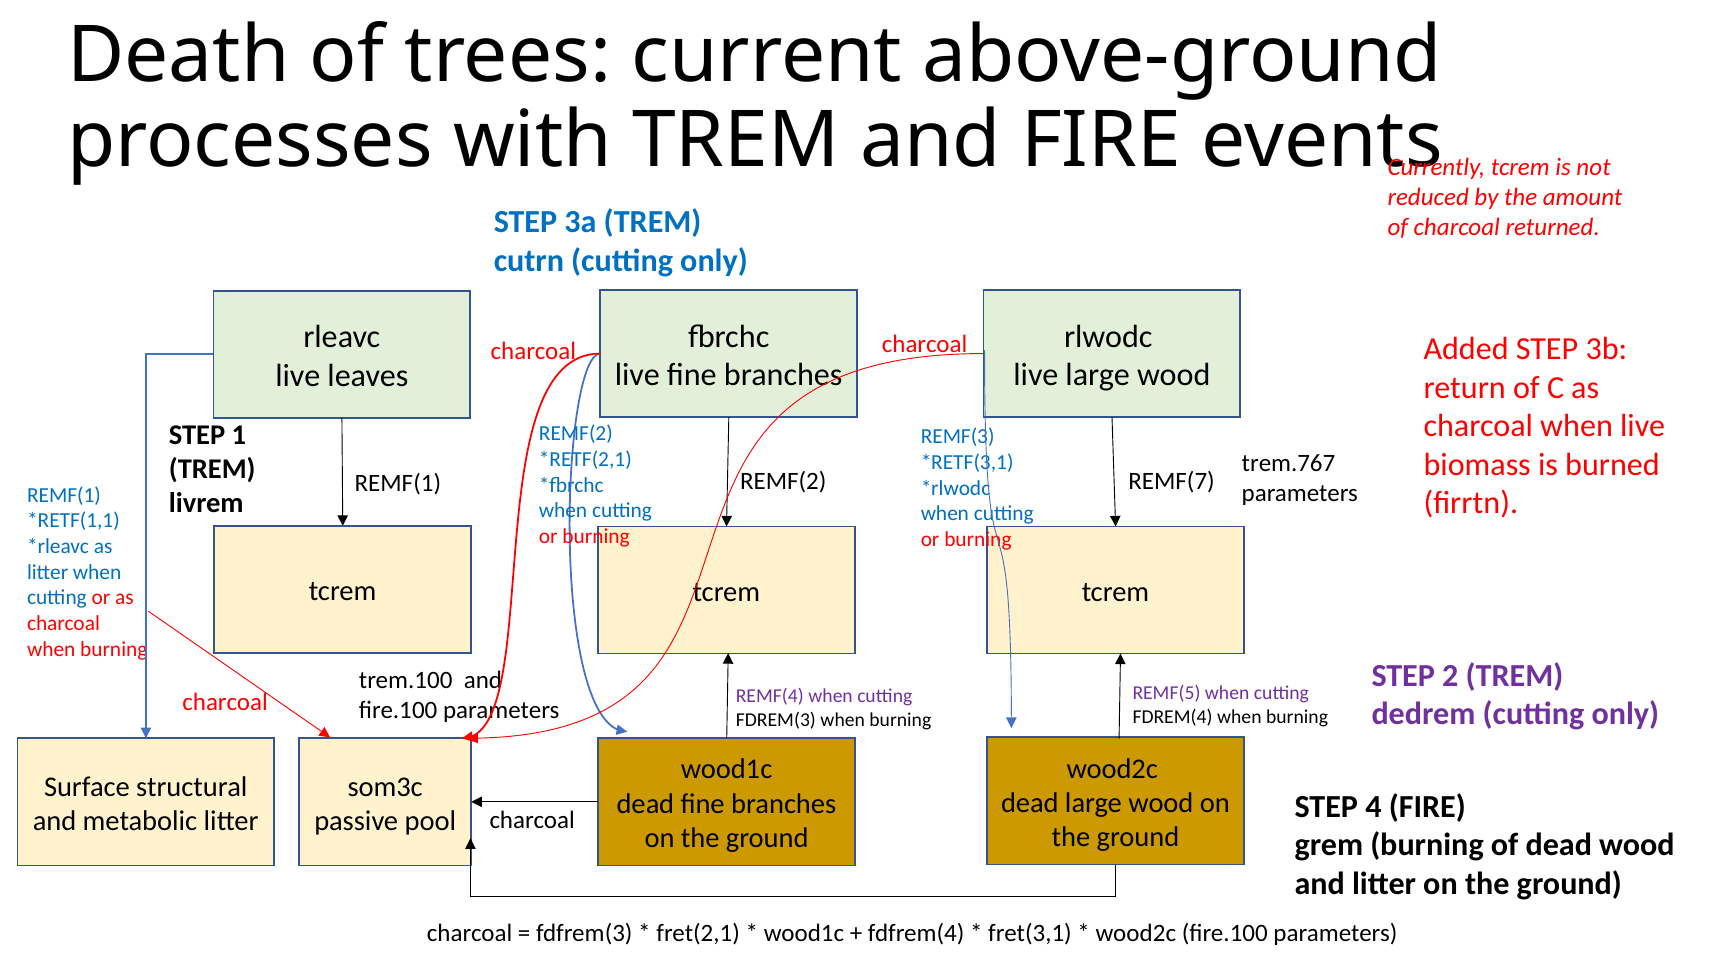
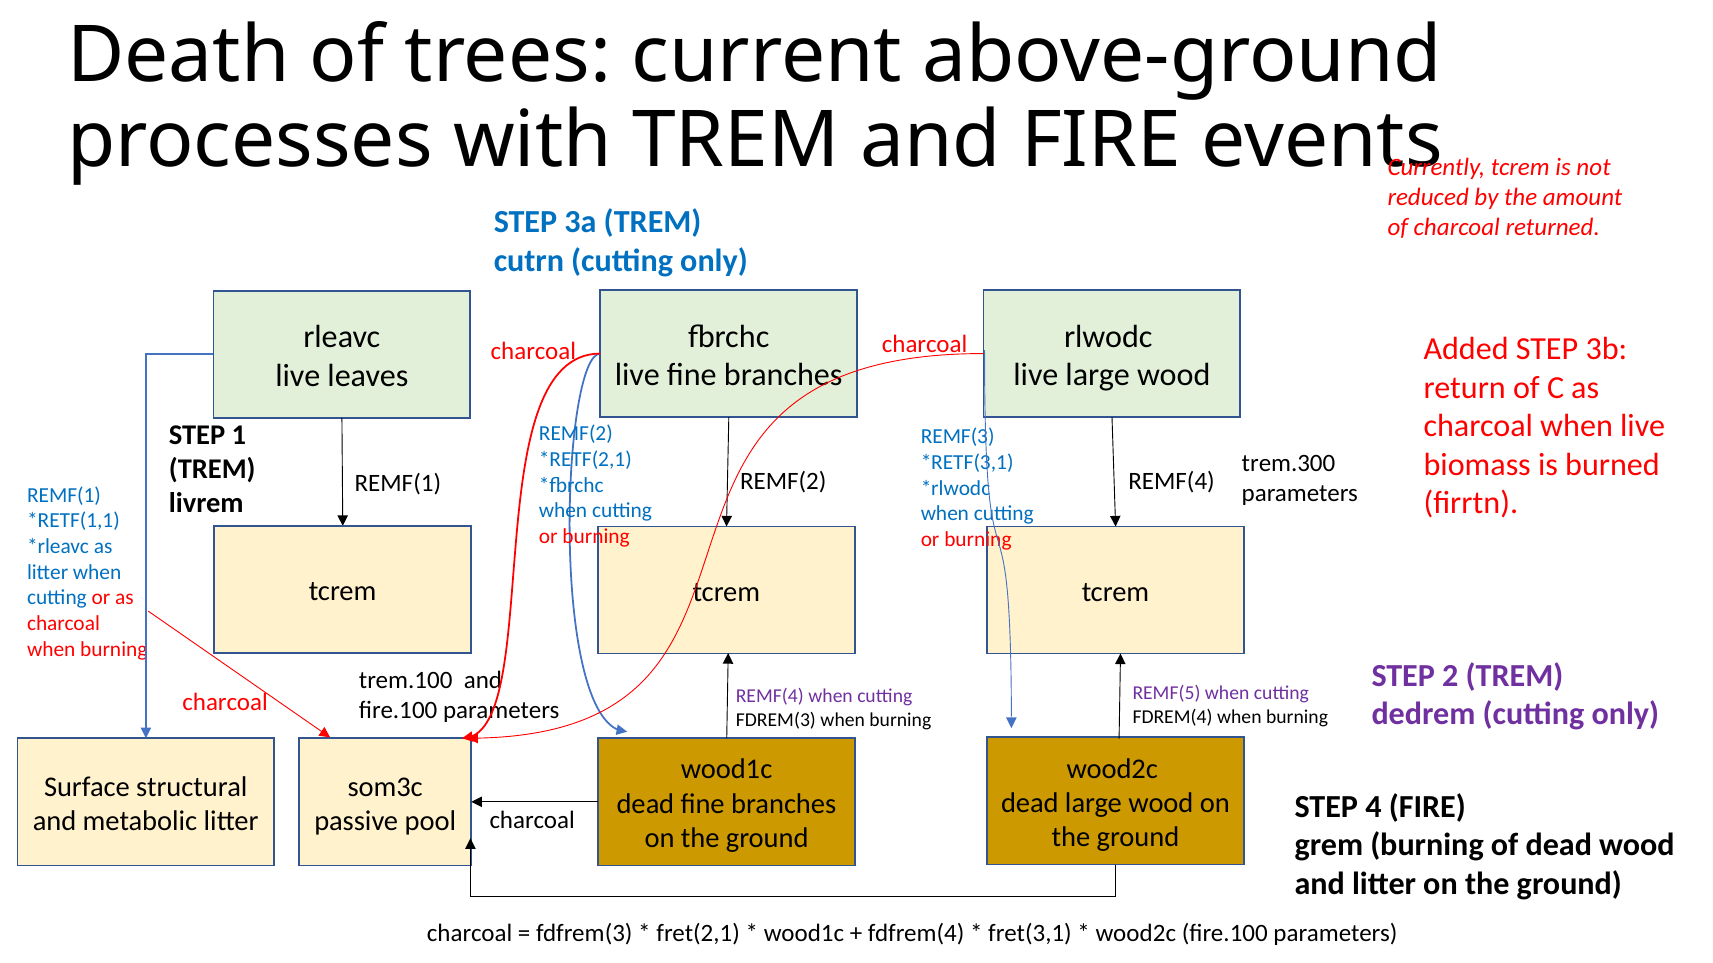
trem.767: trem.767 -> trem.300
REMF(2 REMF(7: REMF(7 -> REMF(4
